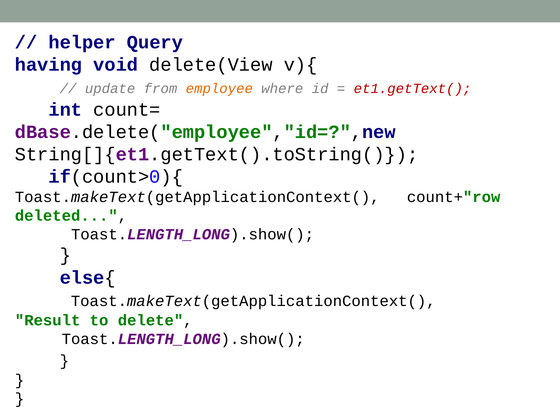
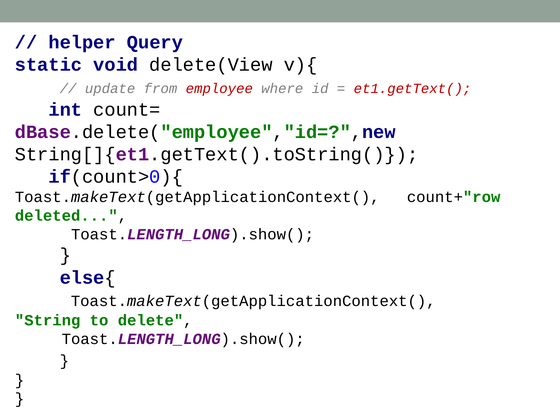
having: having -> static
employee colour: orange -> red
Result: Result -> String
